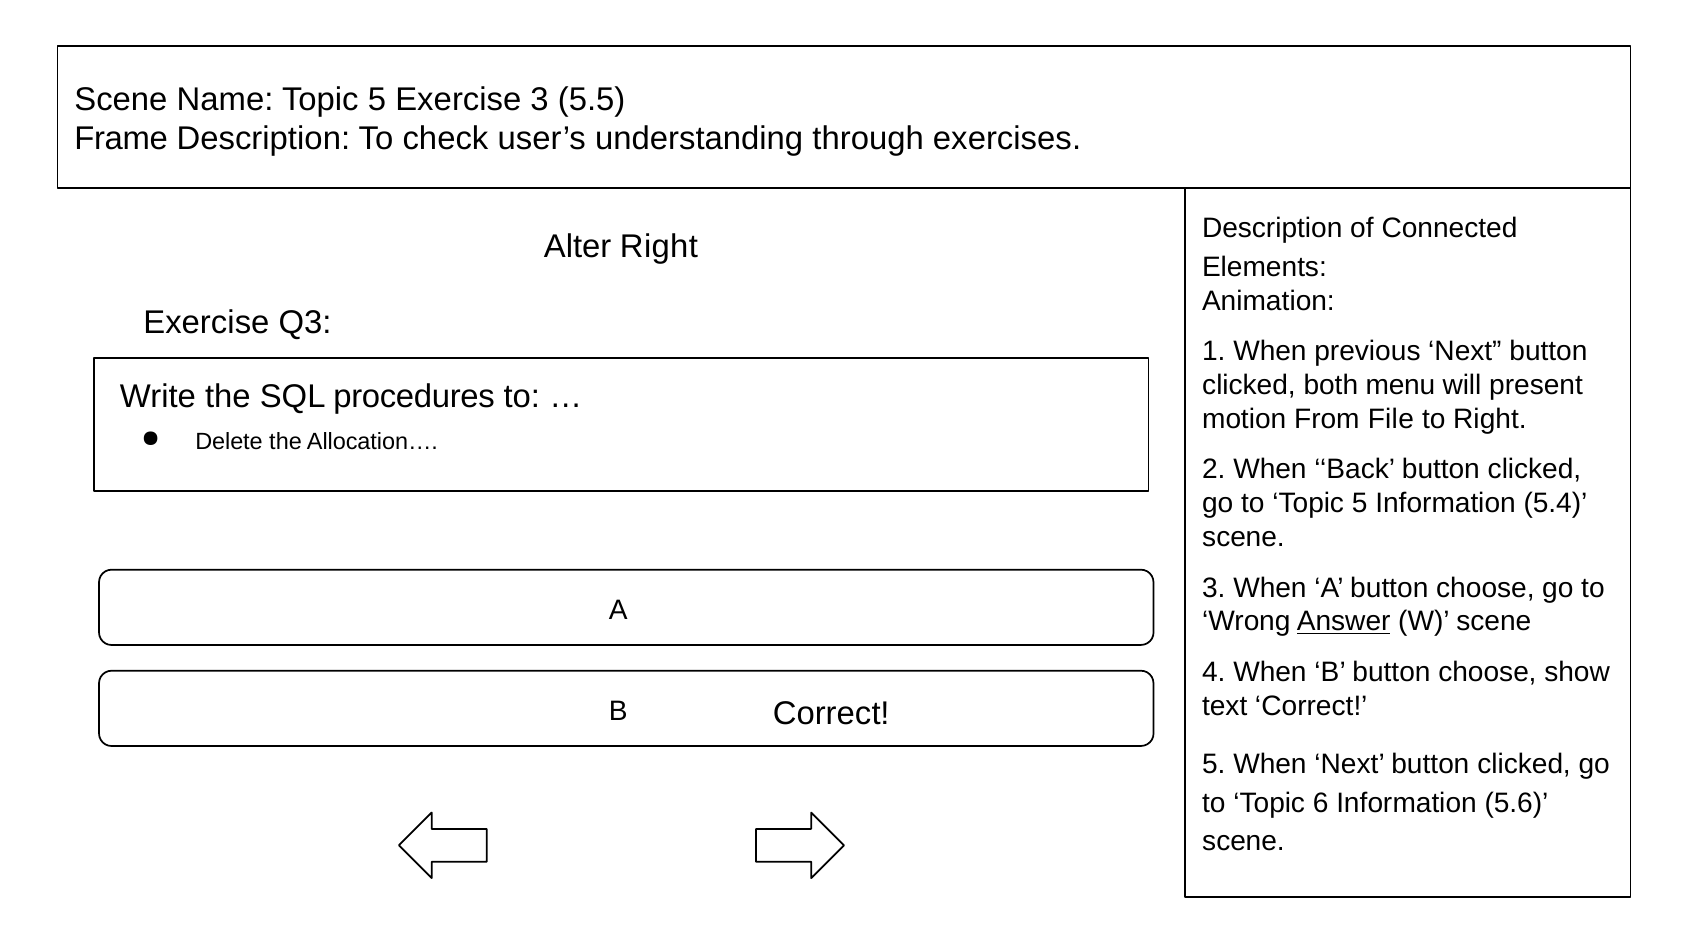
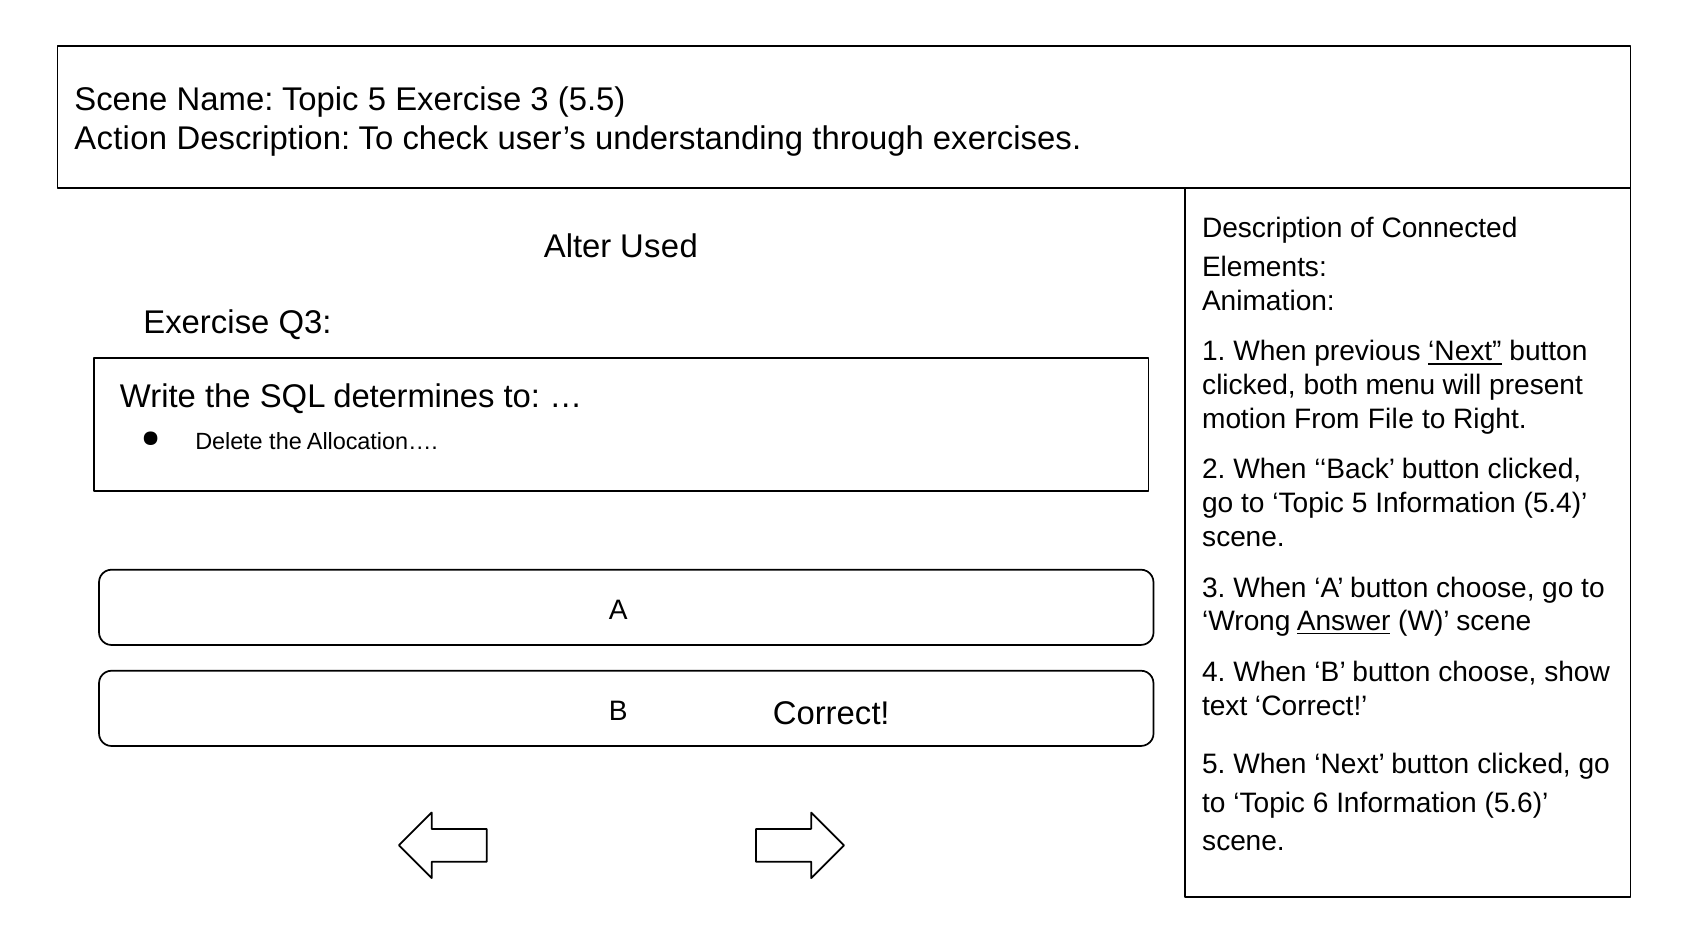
Frame: Frame -> Action
Alter Right: Right -> Used
Next at (1465, 352) underline: none -> present
procedures: procedures -> determines
